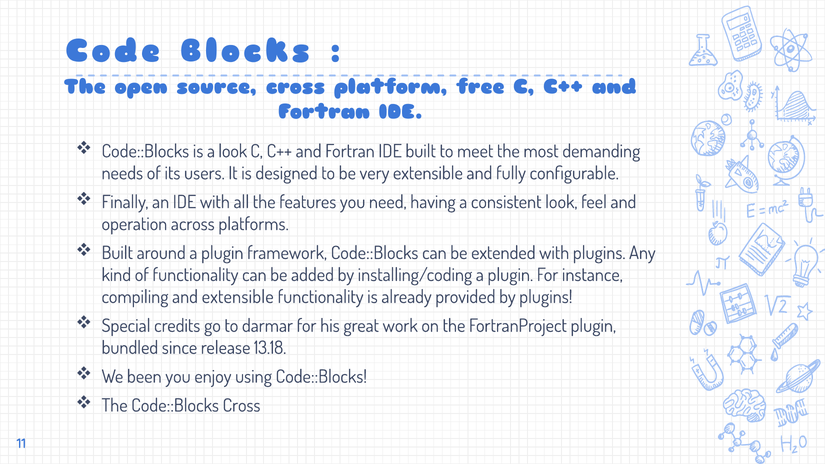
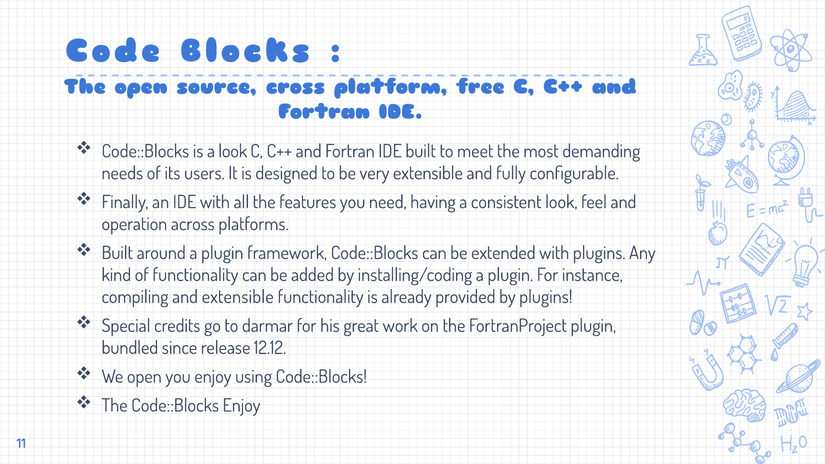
13.18: 13.18 -> 12.12
We been: been -> open
Code::Blocks Cross: Cross -> Enjoy
